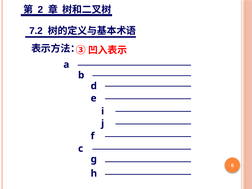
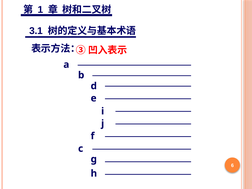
2: 2 -> 1
7.2: 7.2 -> 3.1
